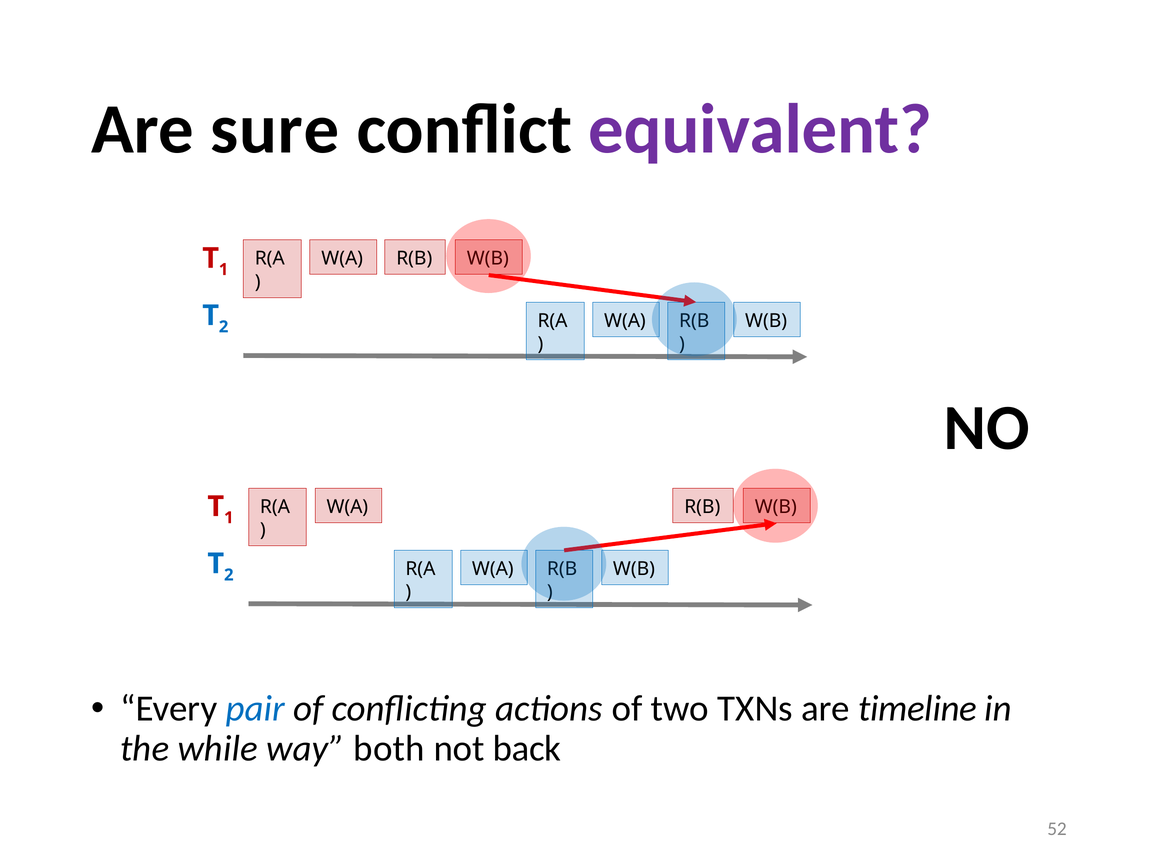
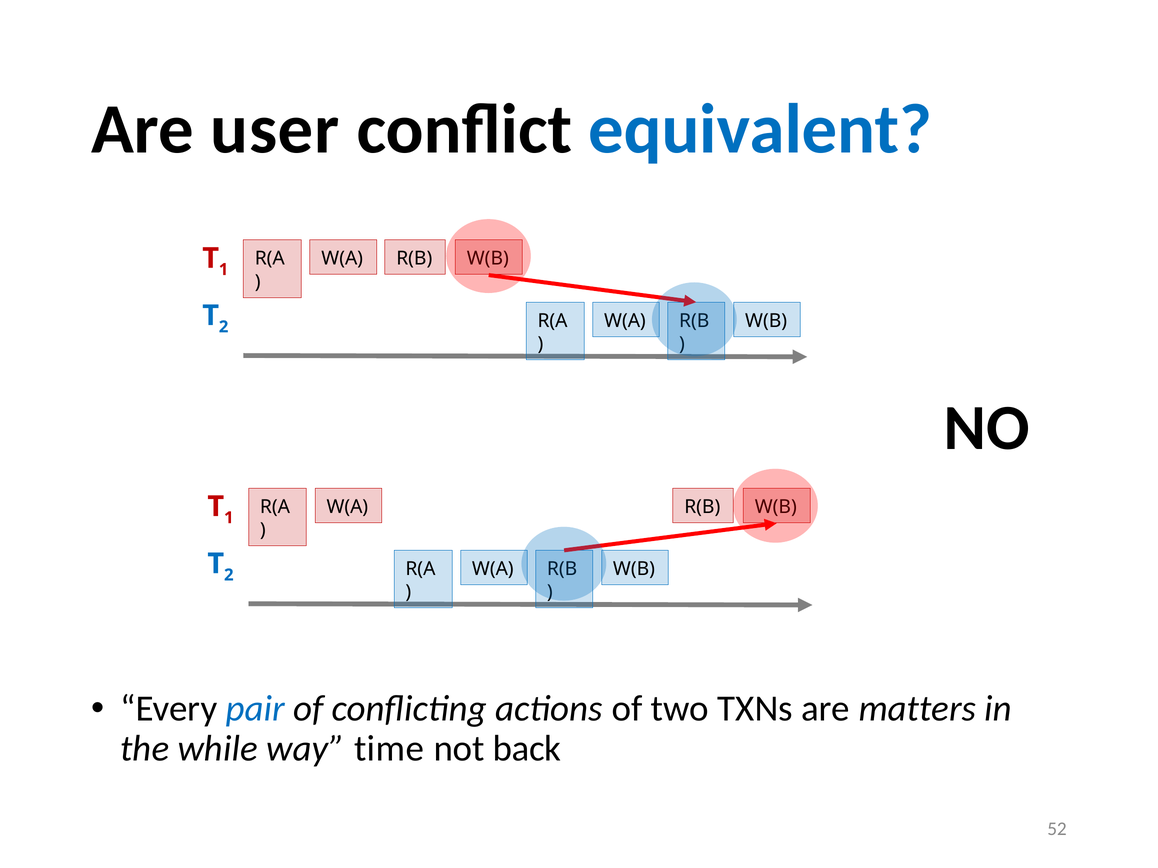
sure: sure -> user
equivalent colour: purple -> blue
timeline: timeline -> matters
both: both -> time
